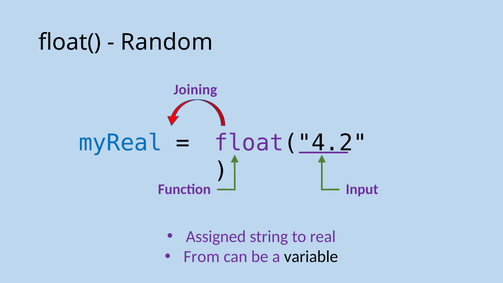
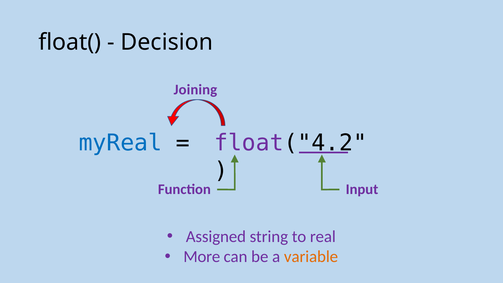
Random: Random -> Decision
From: From -> More
variable colour: black -> orange
